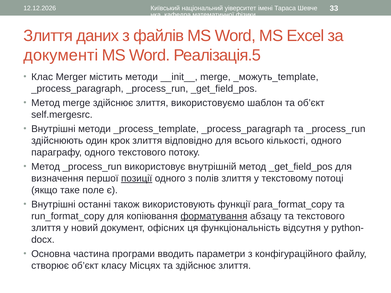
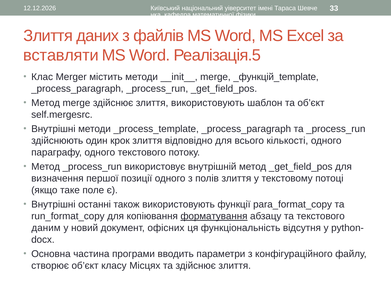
документі: документі -> вставляти
_можуть_template: _можуть_template -> _функцій_template
злиття використовуємо: використовуємо -> використовують
позиції underline: present -> none
злиття at (46, 228): злиття -> даним
